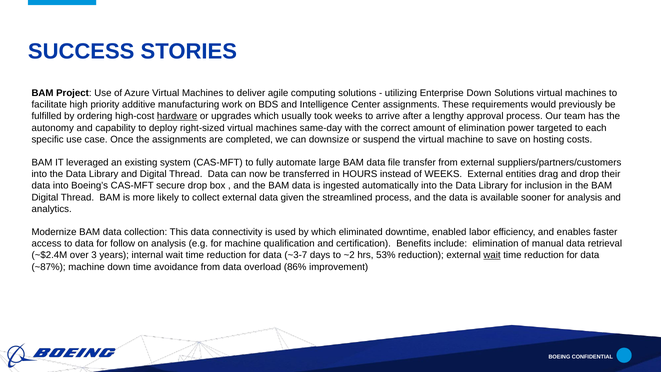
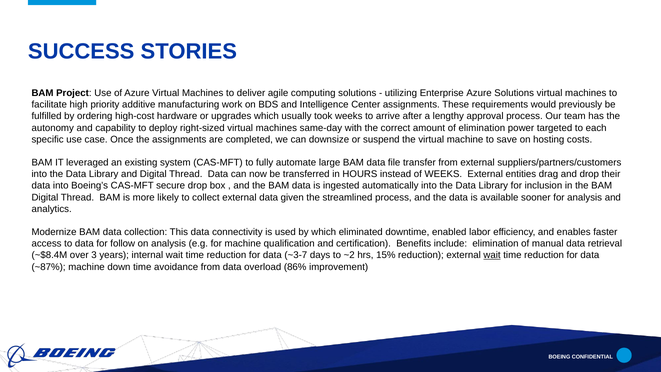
Enterprise Down: Down -> Azure
hardware underline: present -> none
~$2.4M: ~$2.4M -> ~$8.4M
53%: 53% -> 15%
